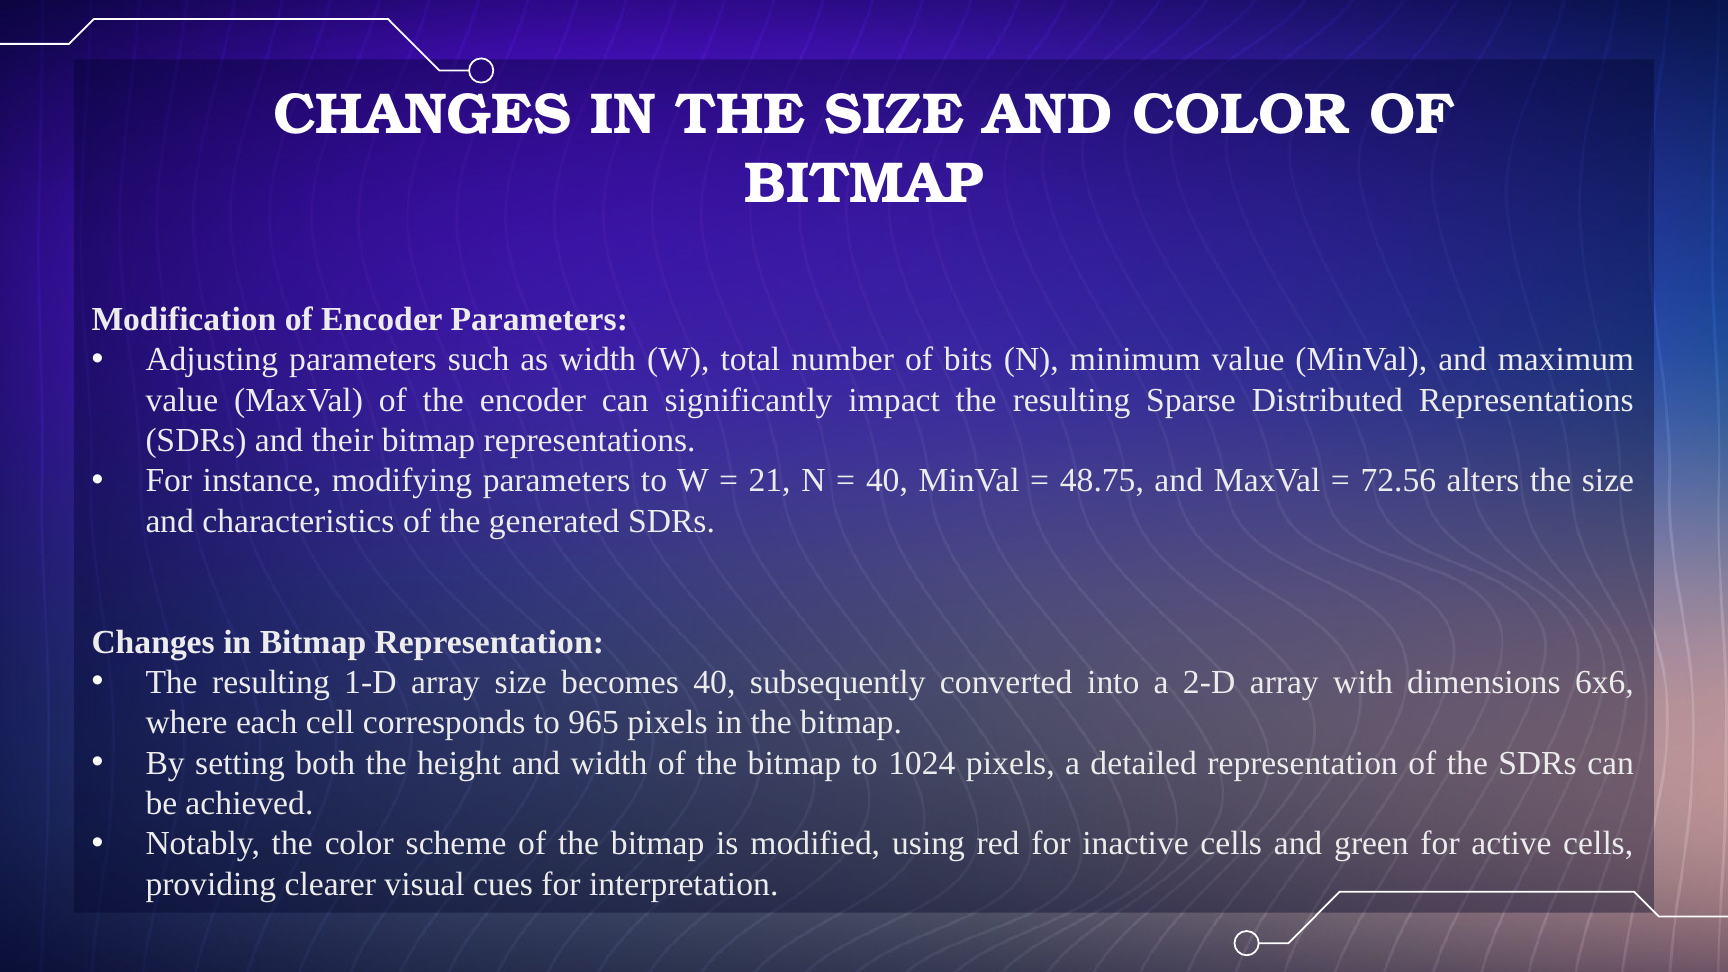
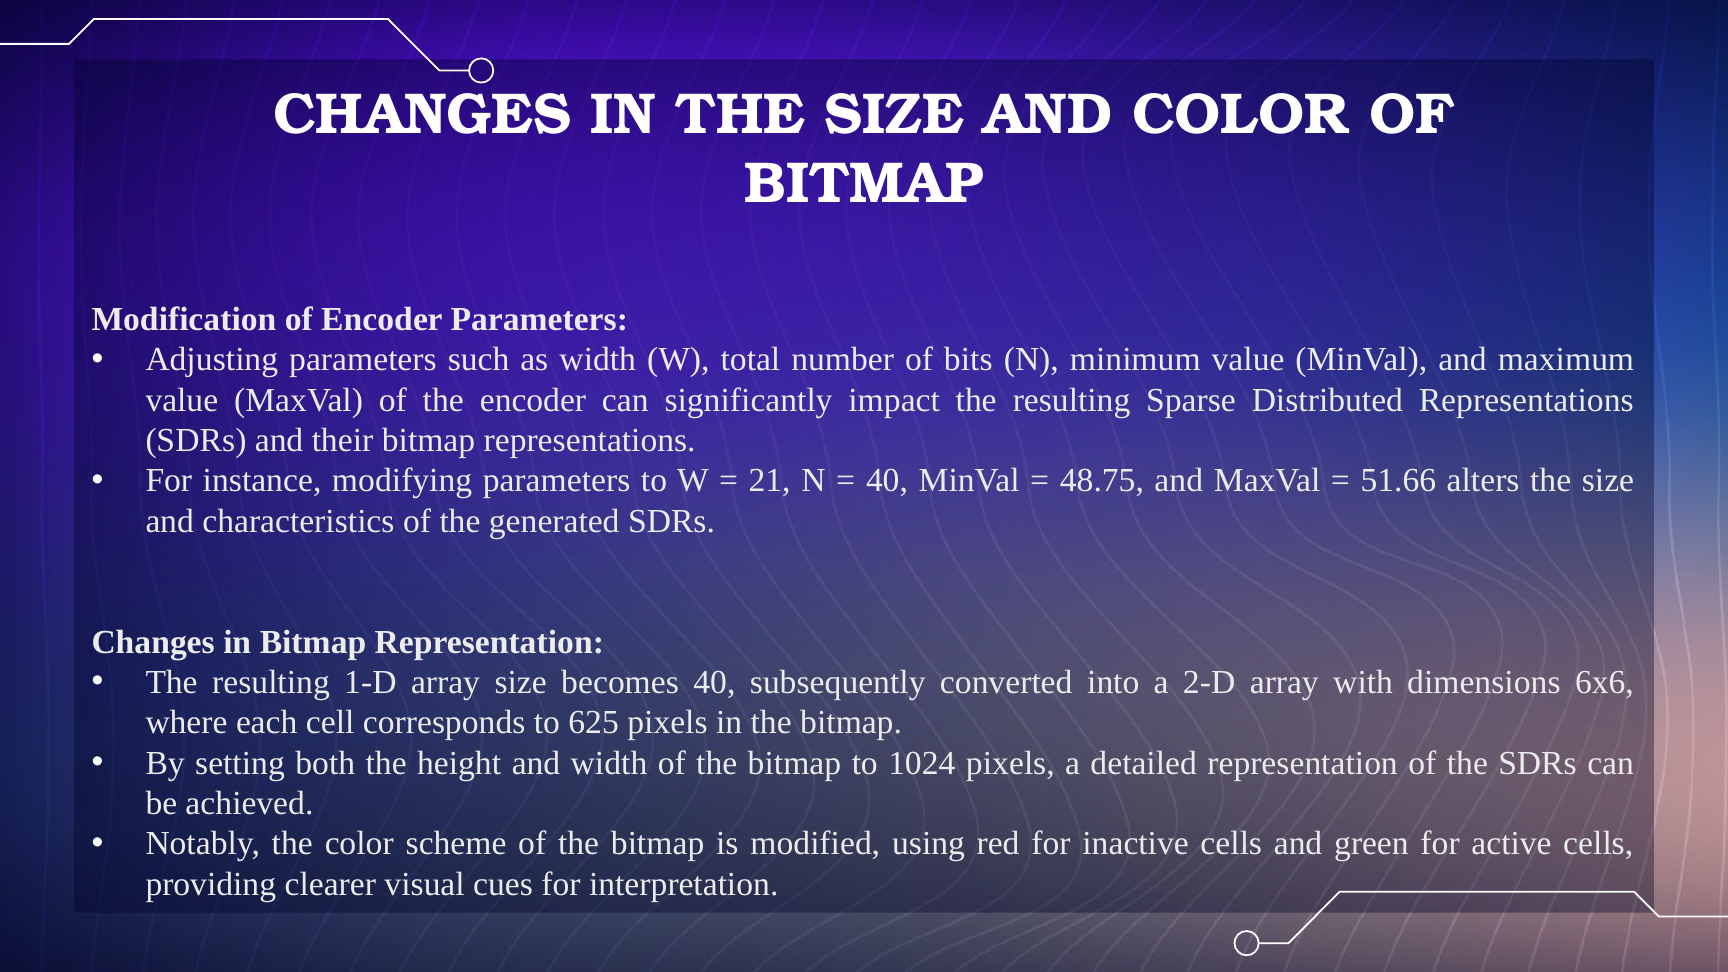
72.56: 72.56 -> 51.66
965: 965 -> 625
